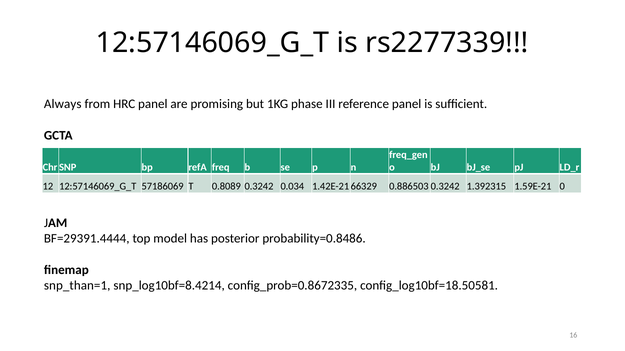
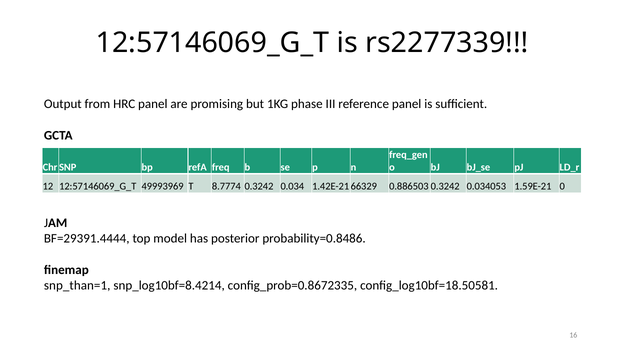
Always: Always -> Output
57186069: 57186069 -> 49993969
0.8089: 0.8089 -> 8.7774
1.392315: 1.392315 -> 0.034053
